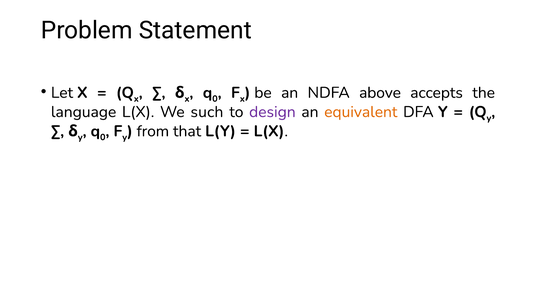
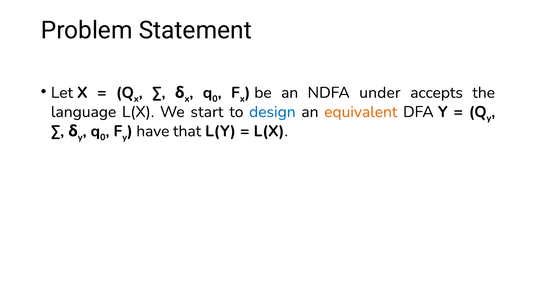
above: above -> under
such: such -> start
design colour: purple -> blue
from: from -> have
